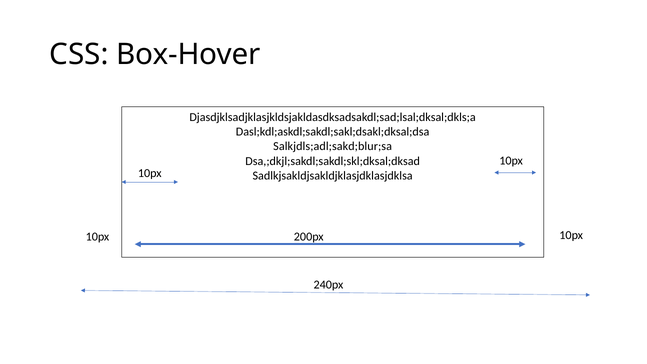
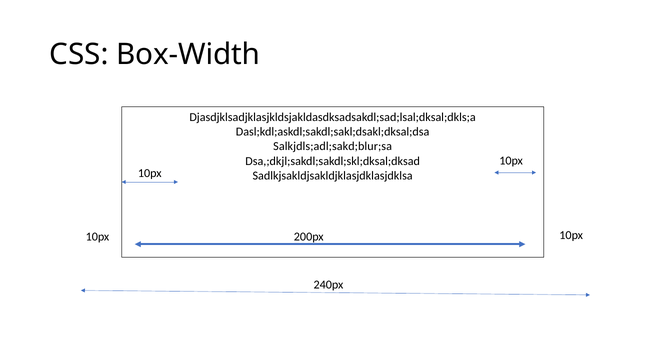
Box-Hover: Box-Hover -> Box-Width
